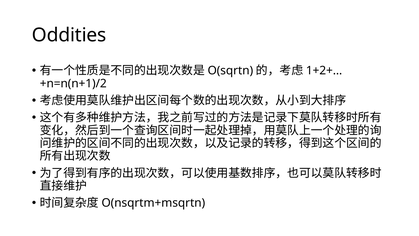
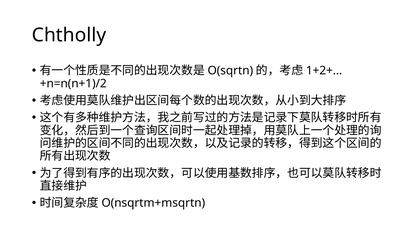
Oddities: Oddities -> Chtholly
